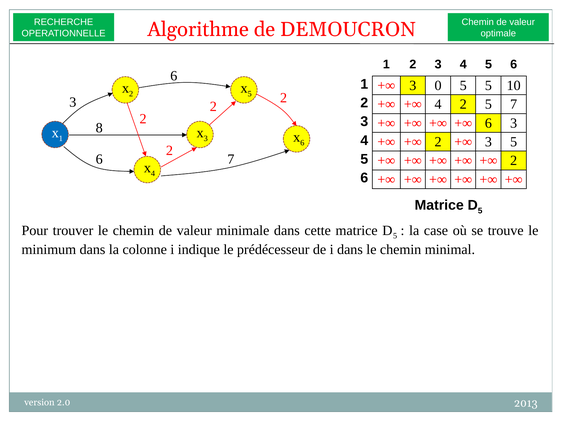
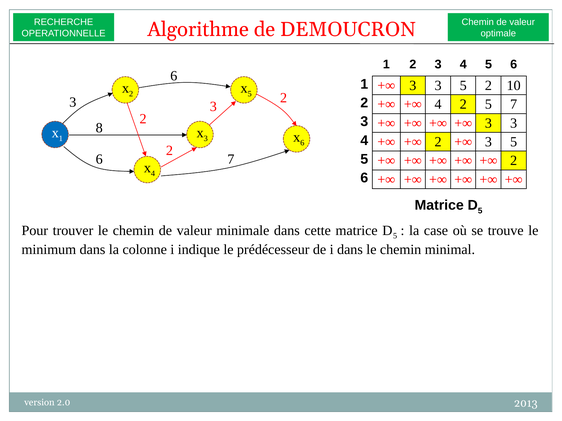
0 at (438, 86): 0 -> 3
5 at (488, 86): 5 -> 2
2 at (213, 107): 2 -> 3
6 at (488, 123): 6 -> 3
